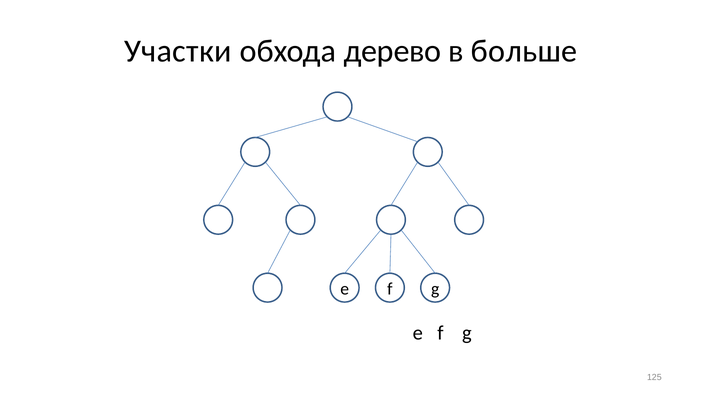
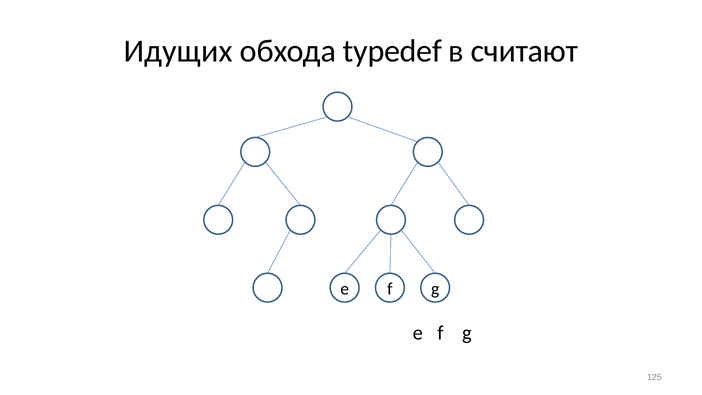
Участки: Участки -> Идущих
дерево: дерево -> typedef
больше: больше -> считают
